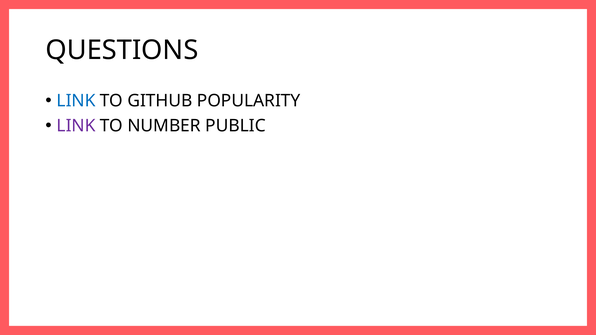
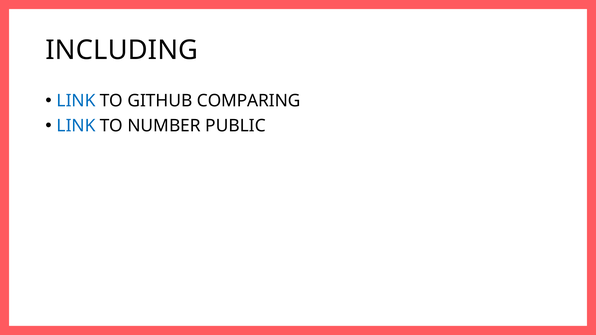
QUESTIONS: QUESTIONS -> INCLUDING
POPULARITY: POPULARITY -> COMPARING
LINK at (76, 126) colour: purple -> blue
